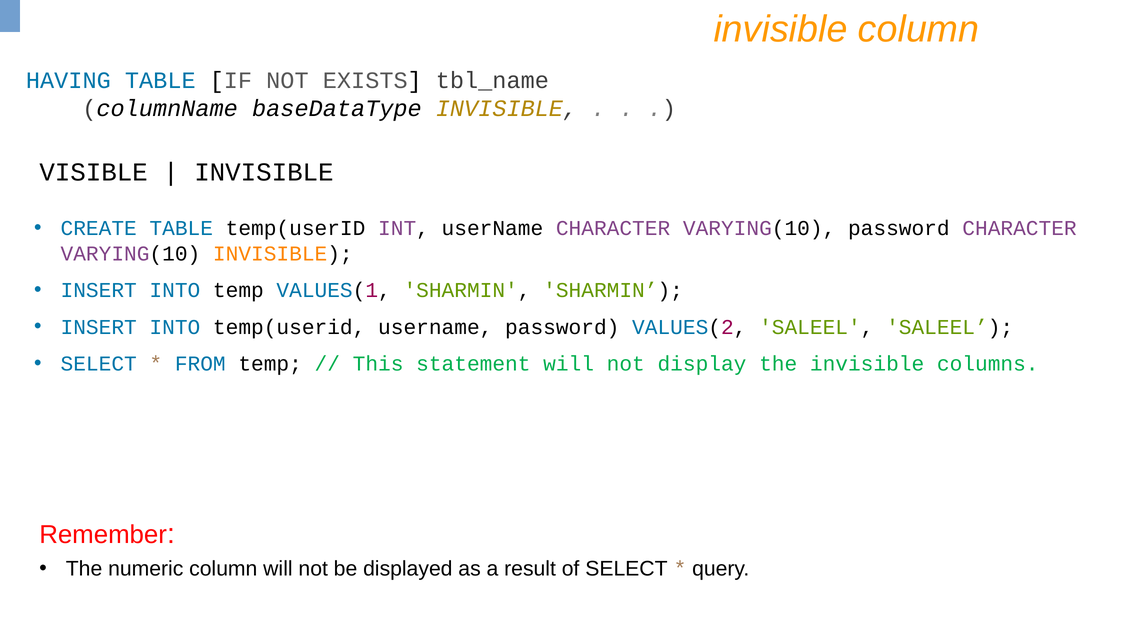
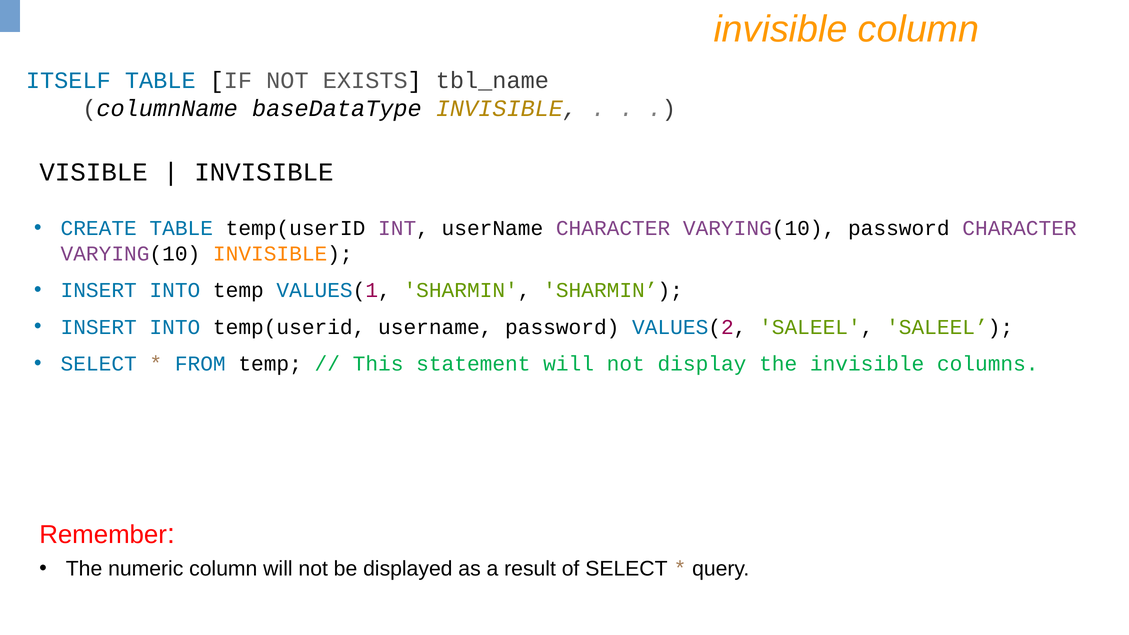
HAVING: HAVING -> ITSELF
